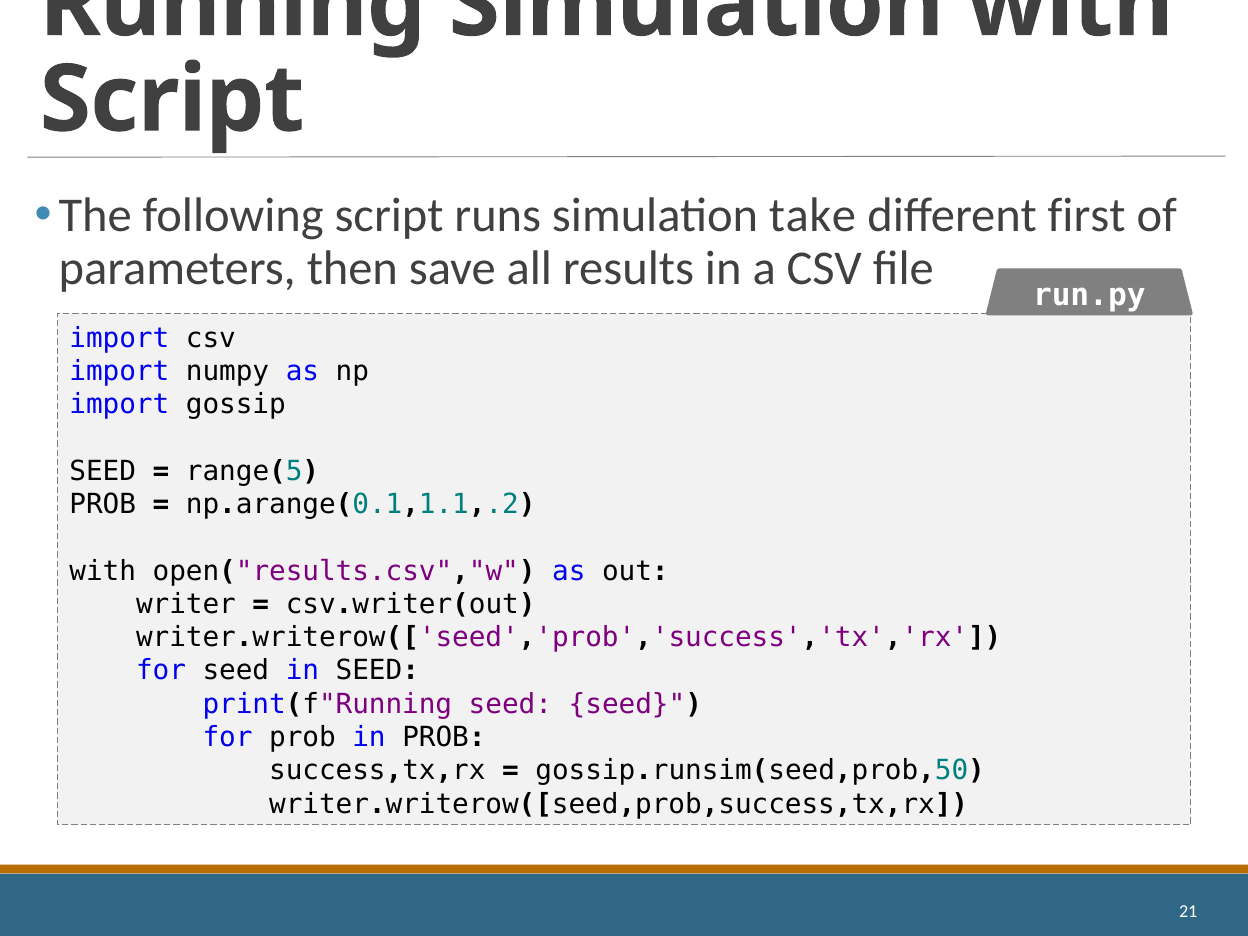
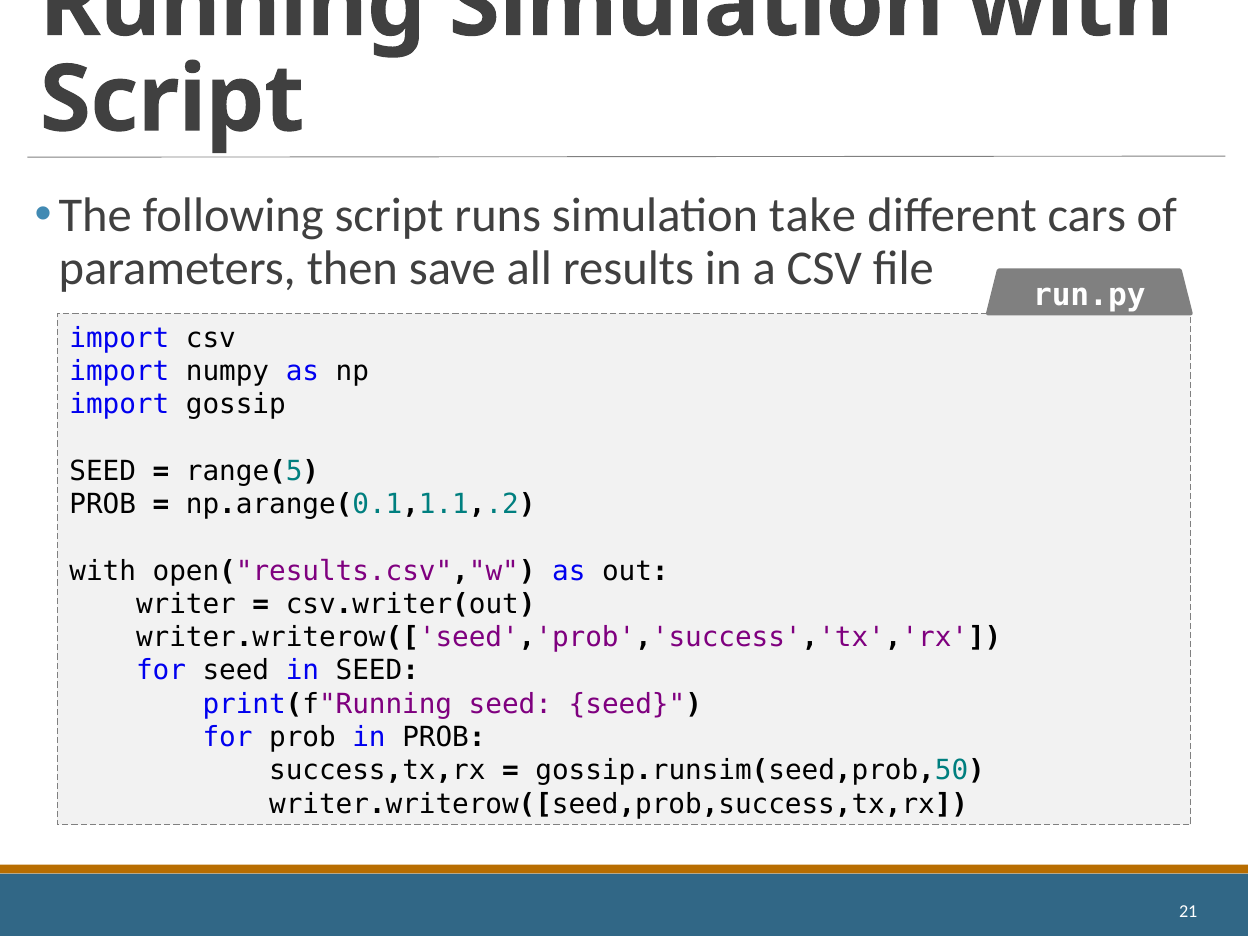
first: first -> cars
